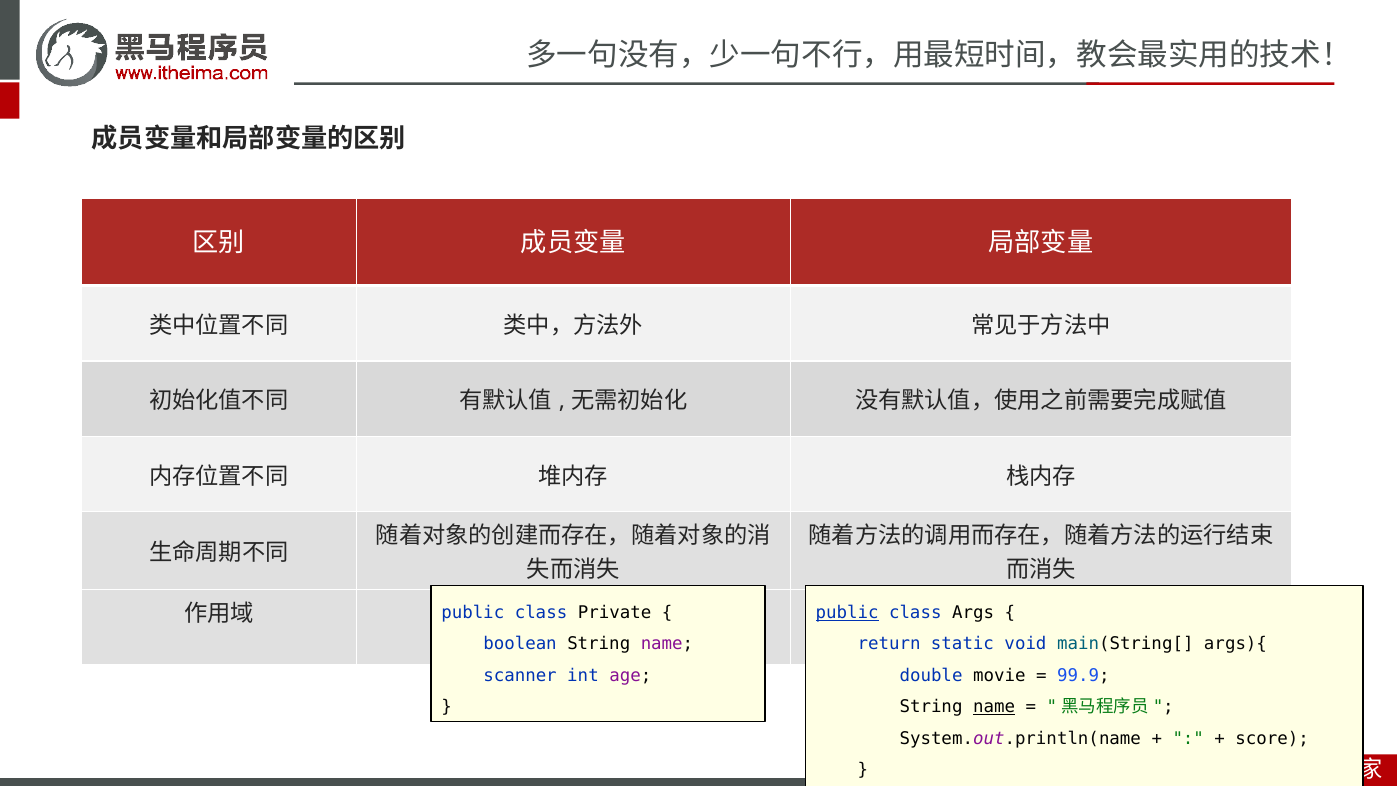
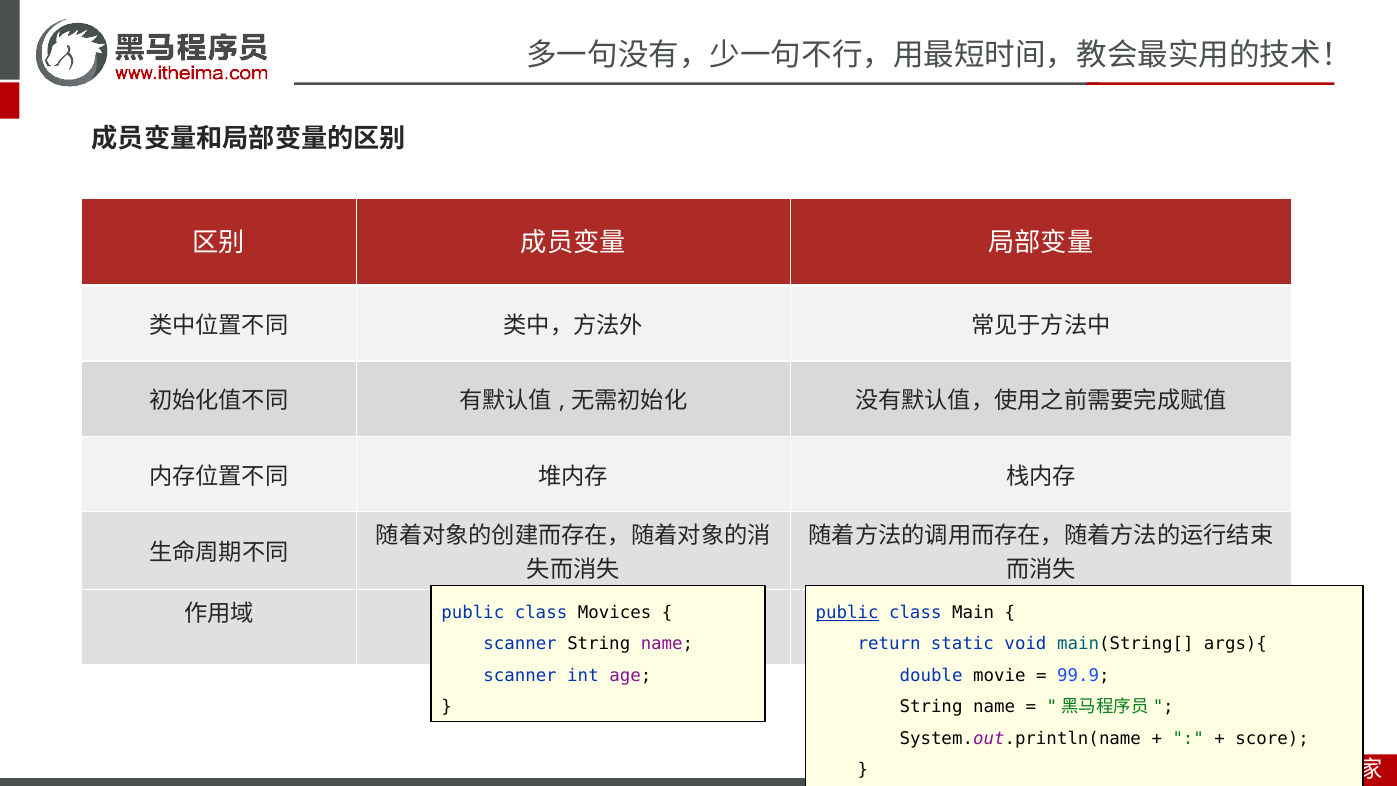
Private: Private -> Movices
Args: Args -> Main
boolean at (520, 644): boolean -> scanner
name at (994, 707) underline: present -> none
